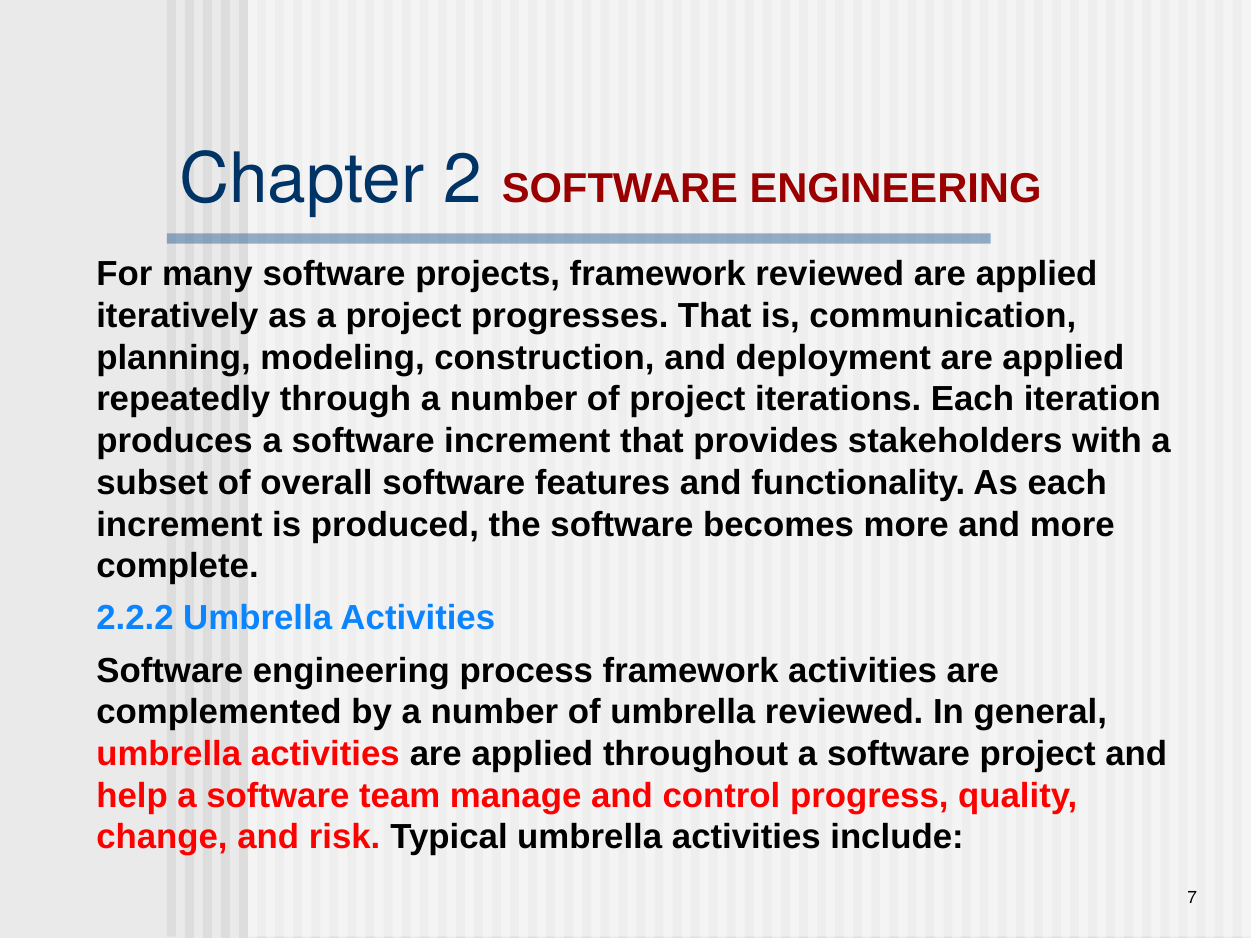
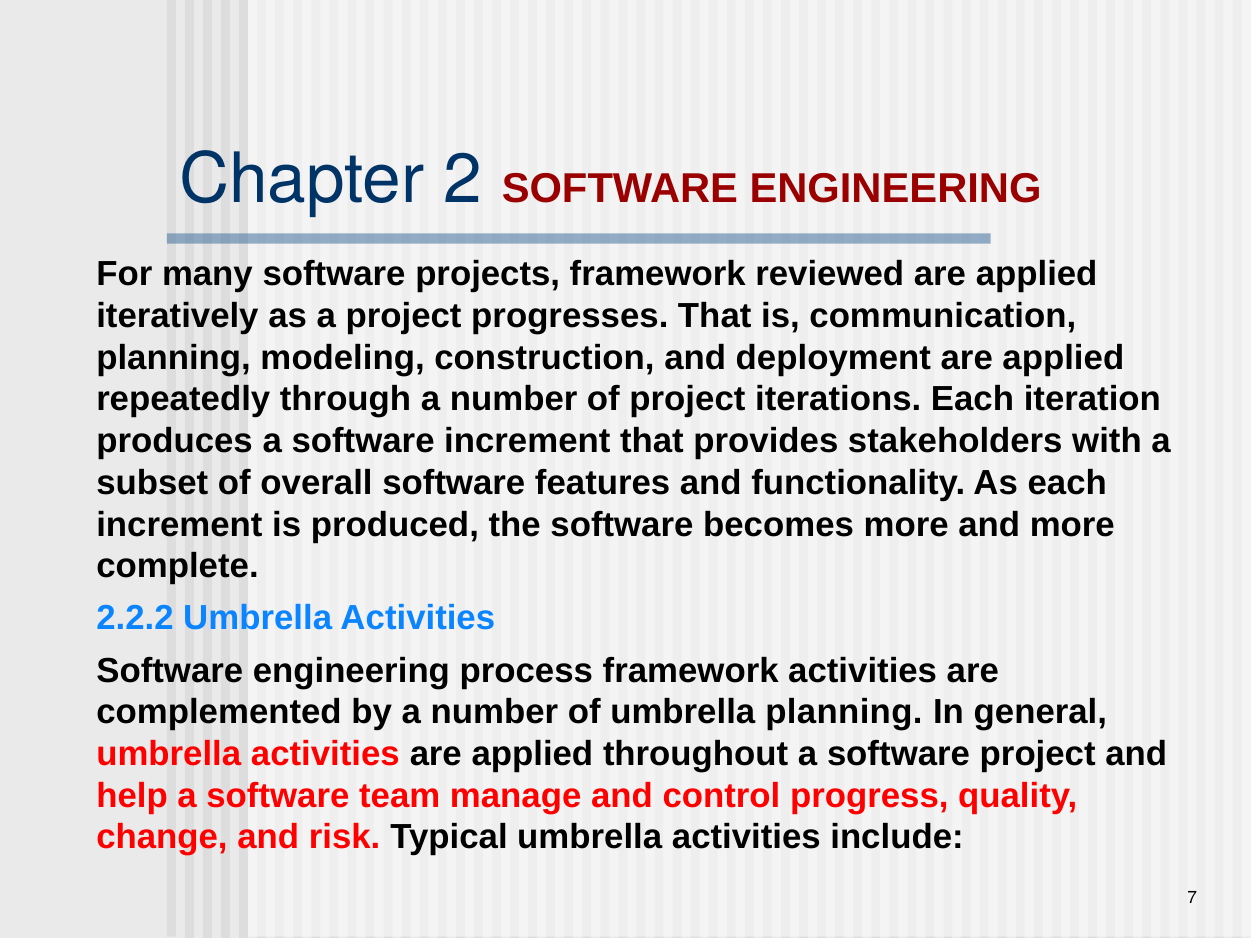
umbrella reviewed: reviewed -> planning
